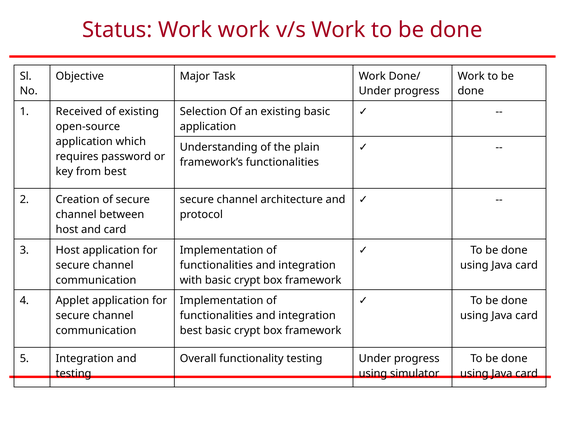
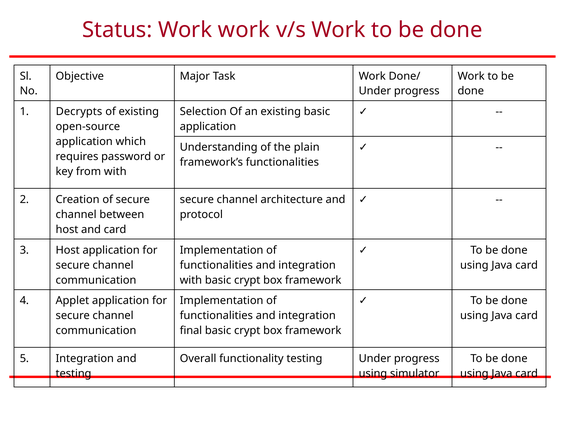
Received: Received -> Decrypts
from best: best -> with
best at (191, 330): best -> final
